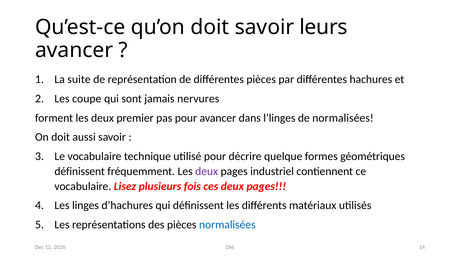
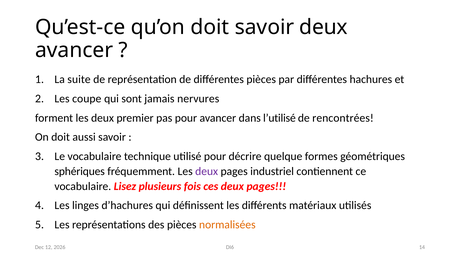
savoir leurs: leurs -> deux
l’linges: l’linges -> l’utilisé
de normalisées: normalisées -> rencontrées
définissent at (80, 171): définissent -> sphériques
normalisées at (227, 224) colour: blue -> orange
